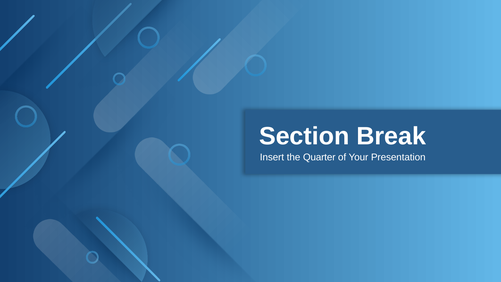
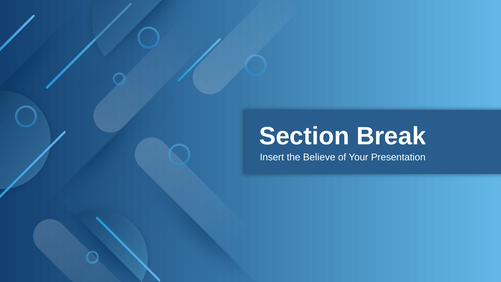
Quarter: Quarter -> Believe
